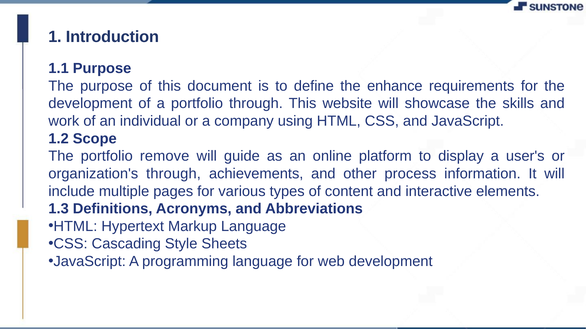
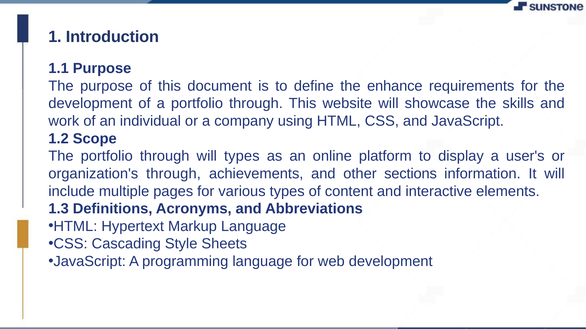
The portfolio remove: remove -> through
will guide: guide -> types
process: process -> sections
